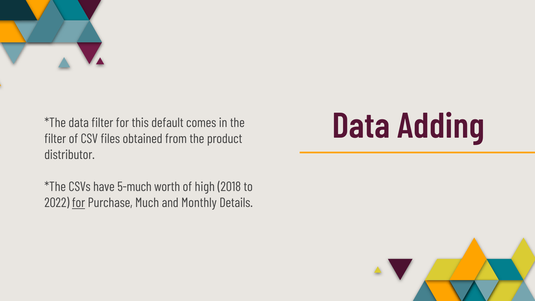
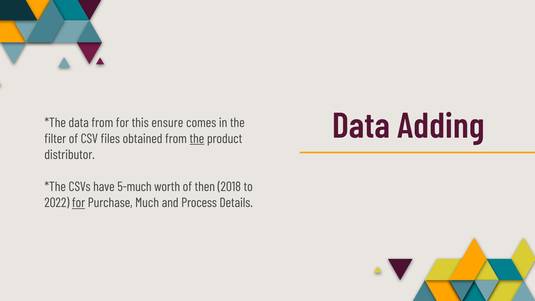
data filter: filter -> from
default: default -> ensure
the at (197, 139) underline: none -> present
high: high -> then
Monthly: Monthly -> Process
